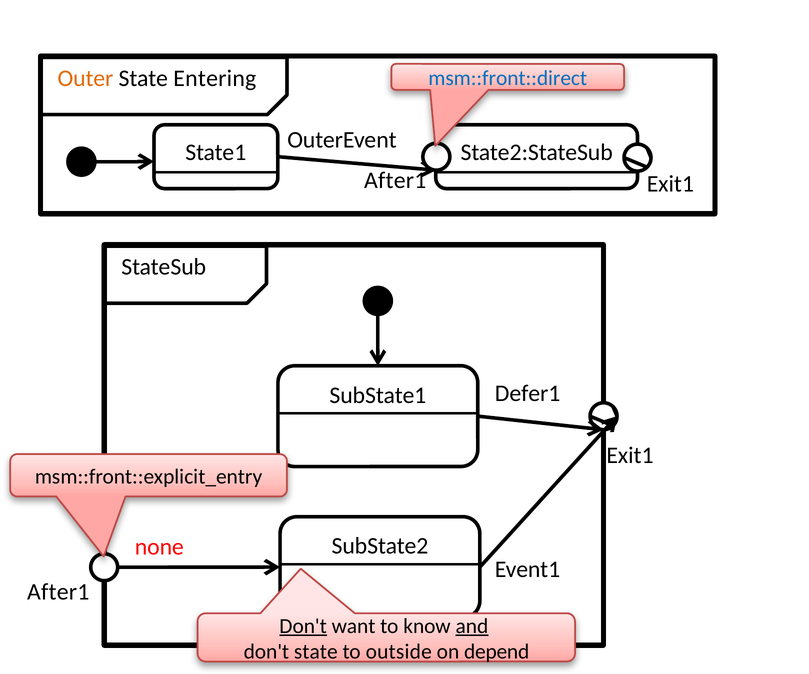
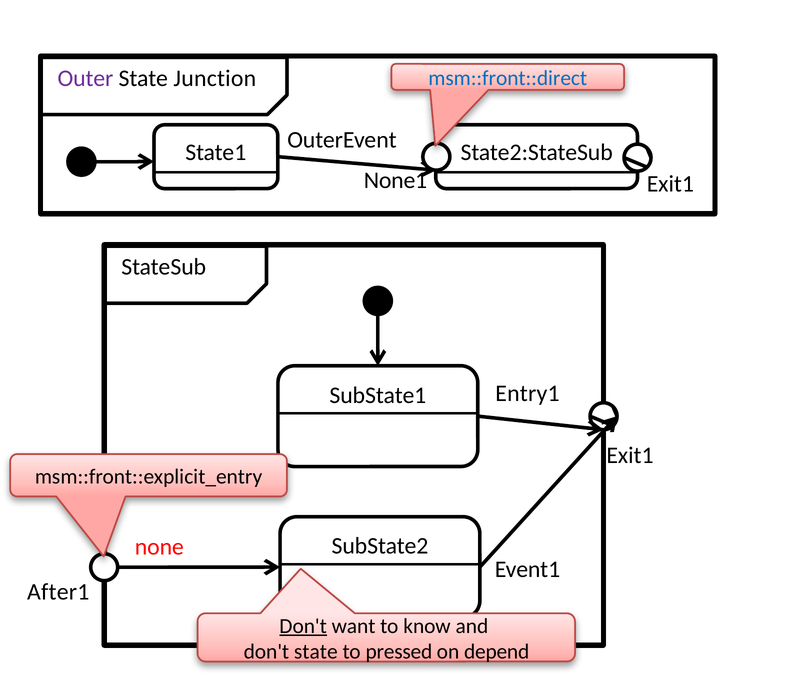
Outer colour: orange -> purple
Entering: Entering -> Junction
After1 at (395, 181): After1 -> None1
Defer1: Defer1 -> Entry1
and underline: present -> none
outside: outside -> pressed
